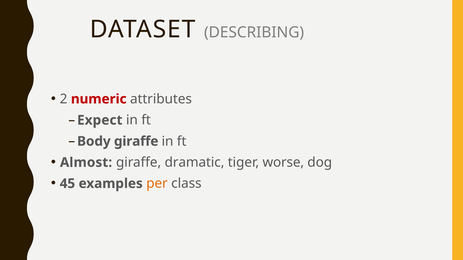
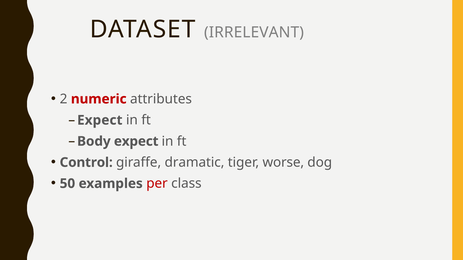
DESCRIBING: DESCRIBING -> IRRELEVANT
Body giraffe: giraffe -> expect
Almost: Almost -> Control
45: 45 -> 50
per colour: orange -> red
